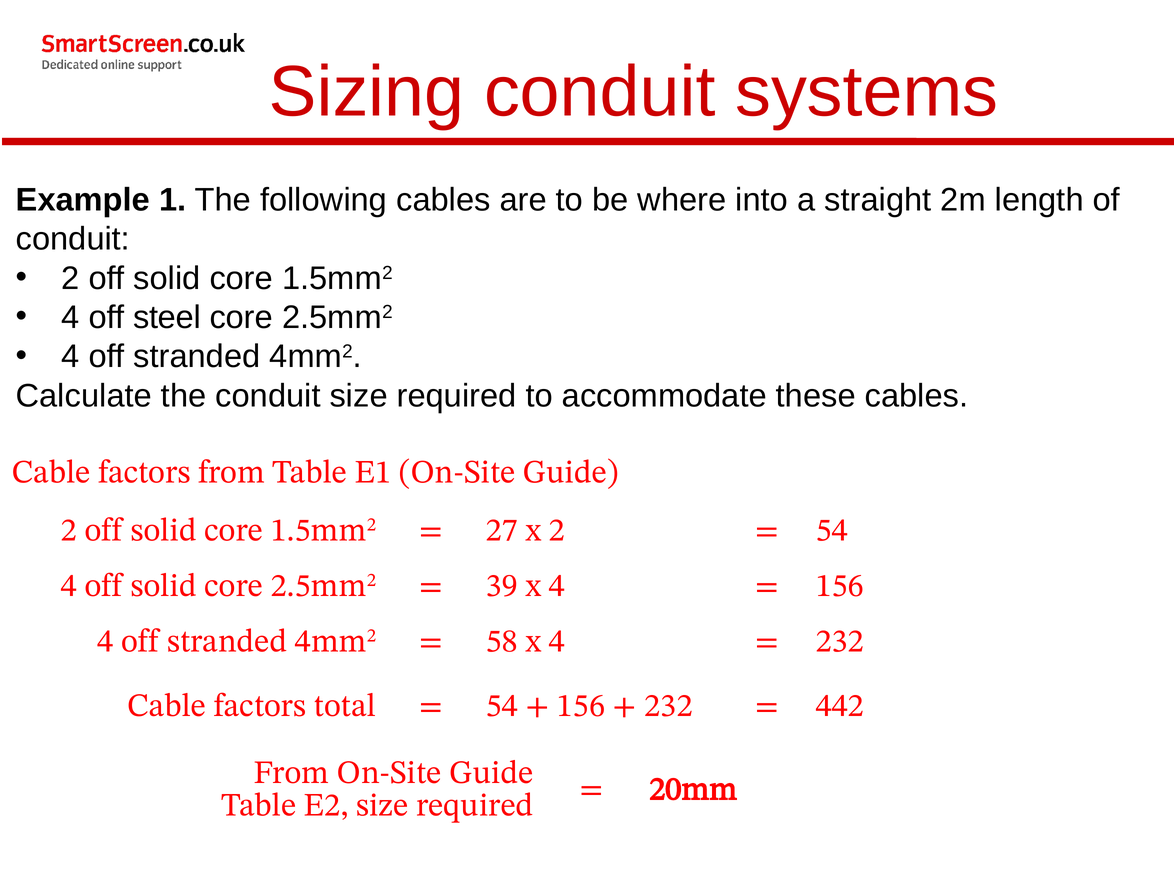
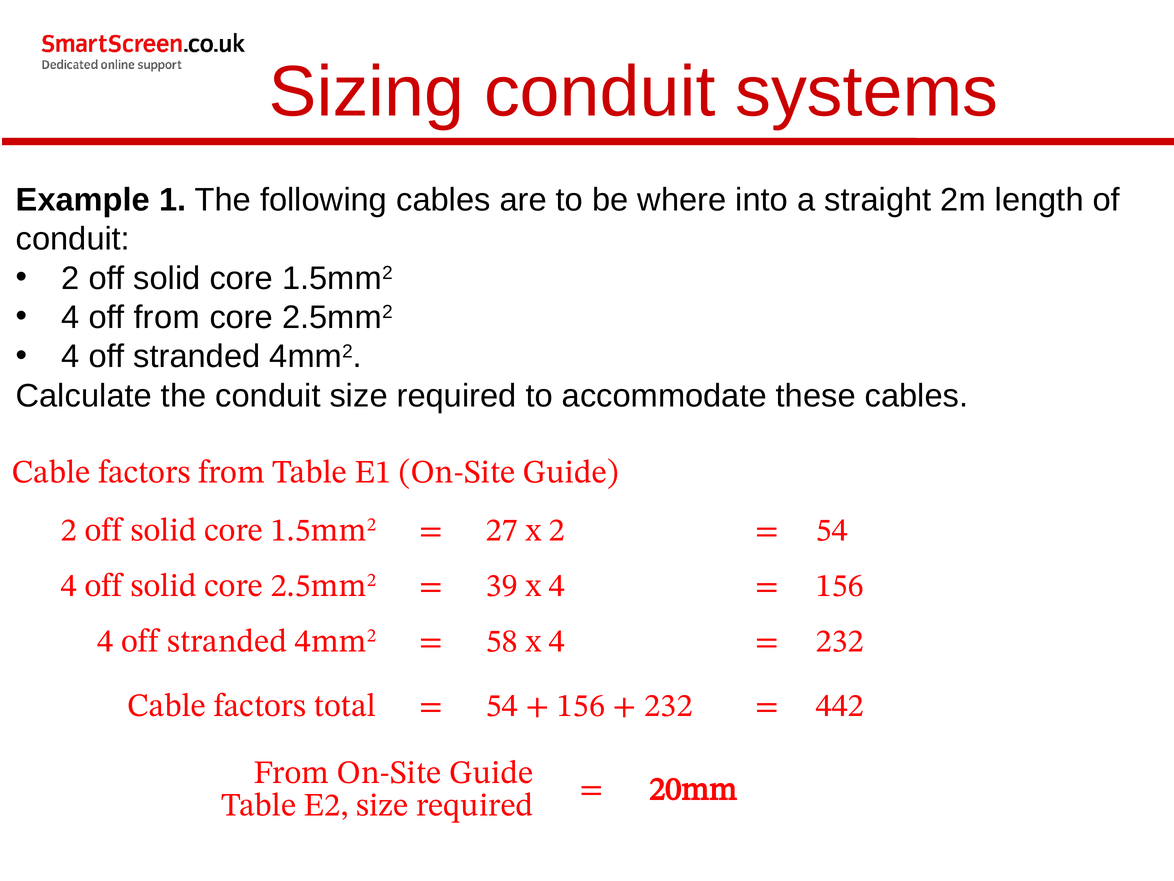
off steel: steel -> from
